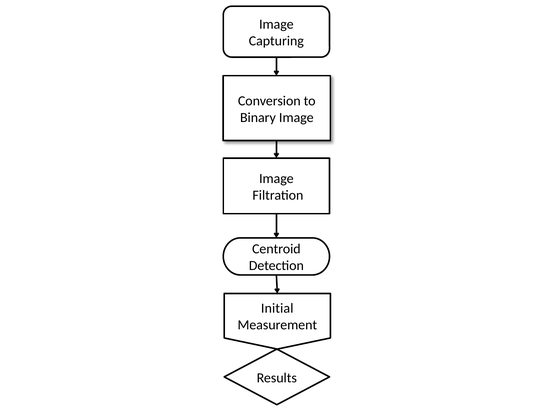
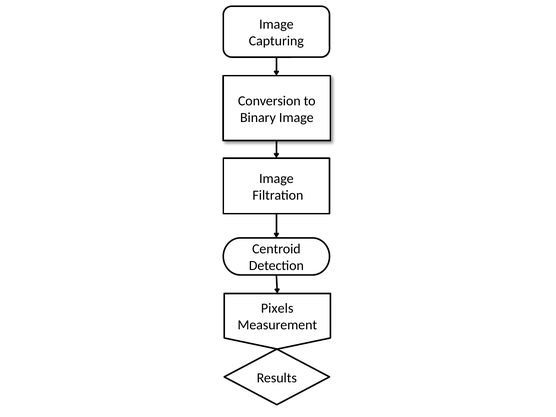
Initial: Initial -> Pixels
